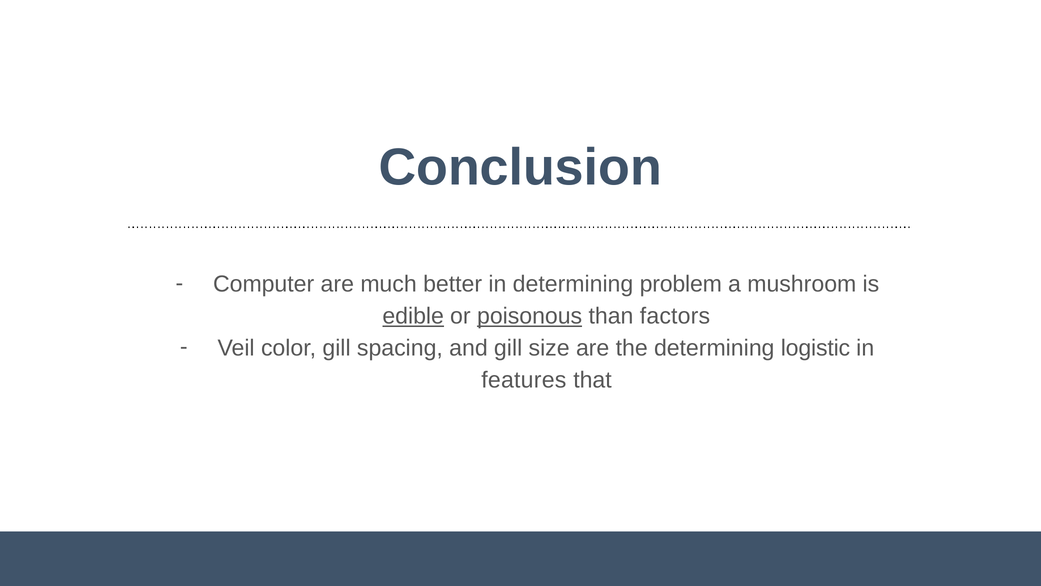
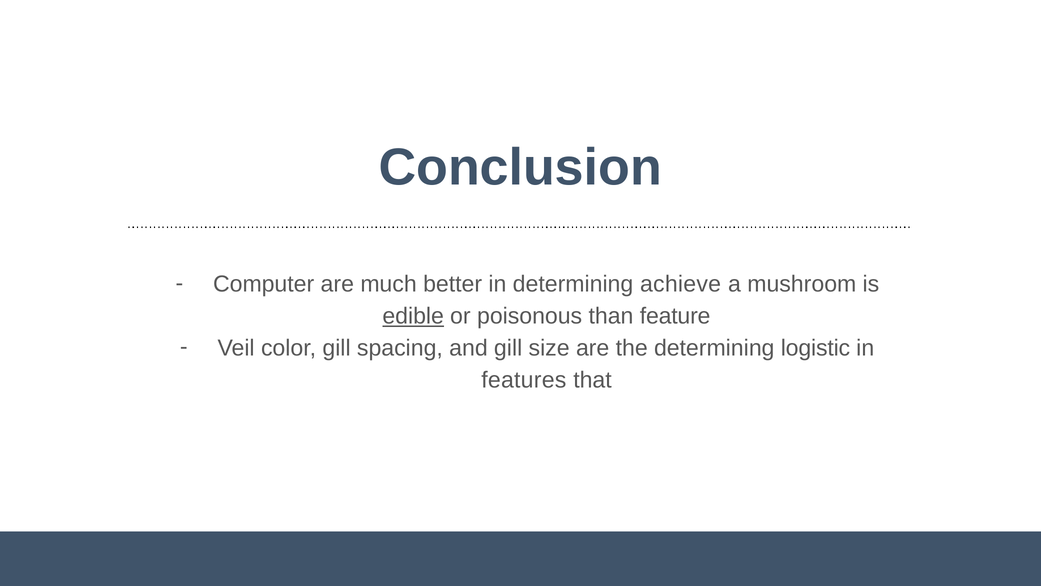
problem: problem -> achieve
poisonous underline: present -> none
factors: factors -> feature
